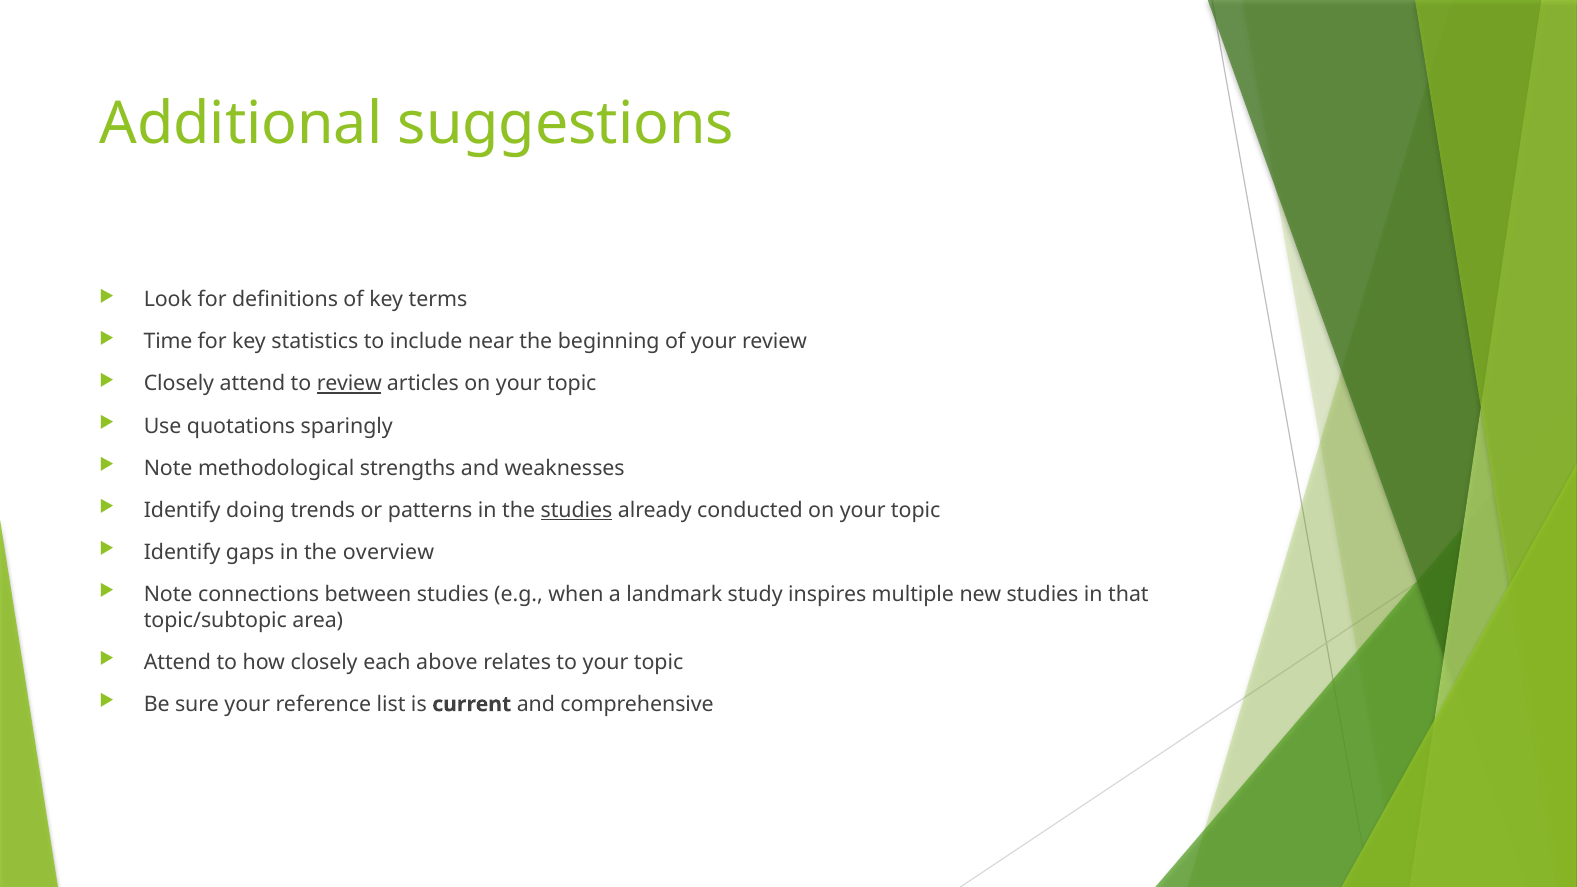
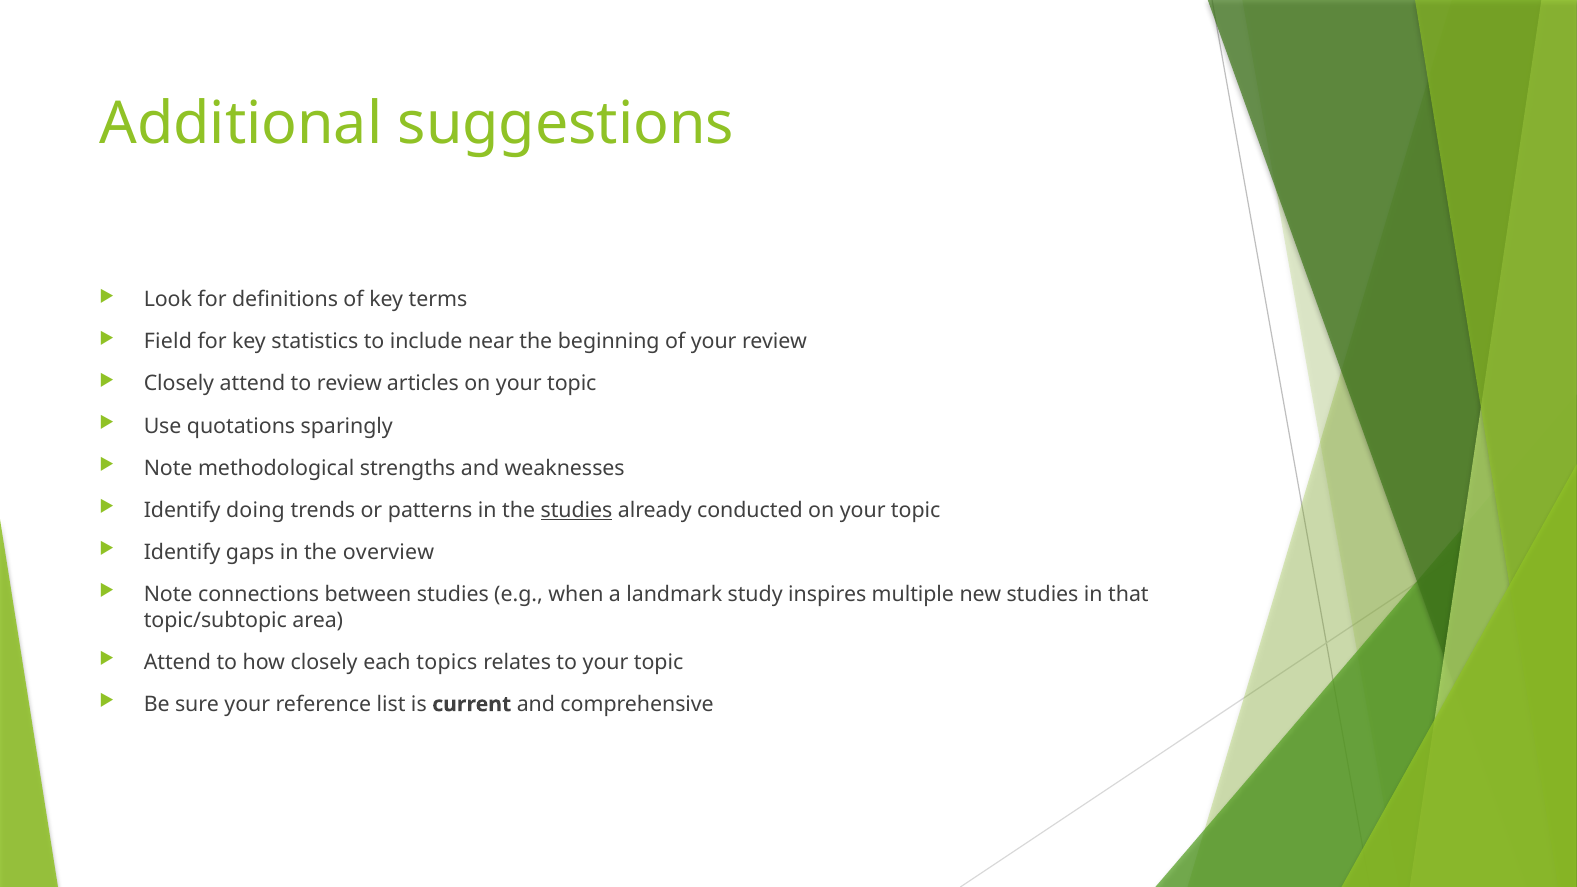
Time: Time -> Field
review at (349, 384) underline: present -> none
above: above -> topics
